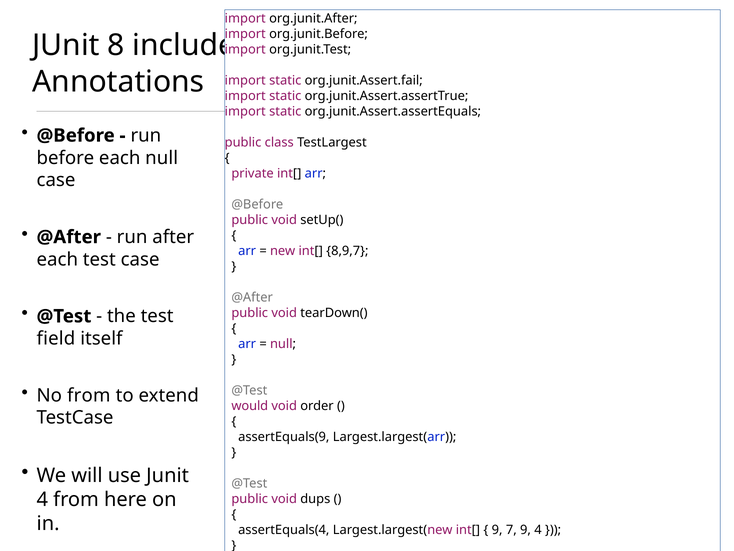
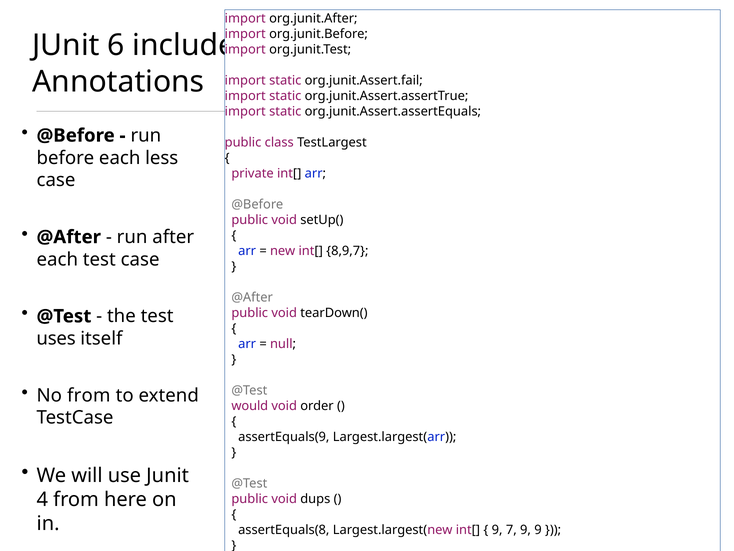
8: 8 -> 6
each null: null -> less
field: field -> uses
assertEquals(4: assertEquals(4 -> assertEquals(8
9 4: 4 -> 9
